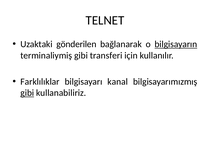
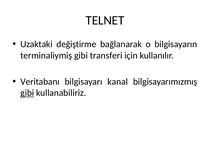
gönderilen: gönderilen -> değiştirme
bilgisayarın underline: present -> none
Farklılıklar: Farklılıklar -> Veritabanı
